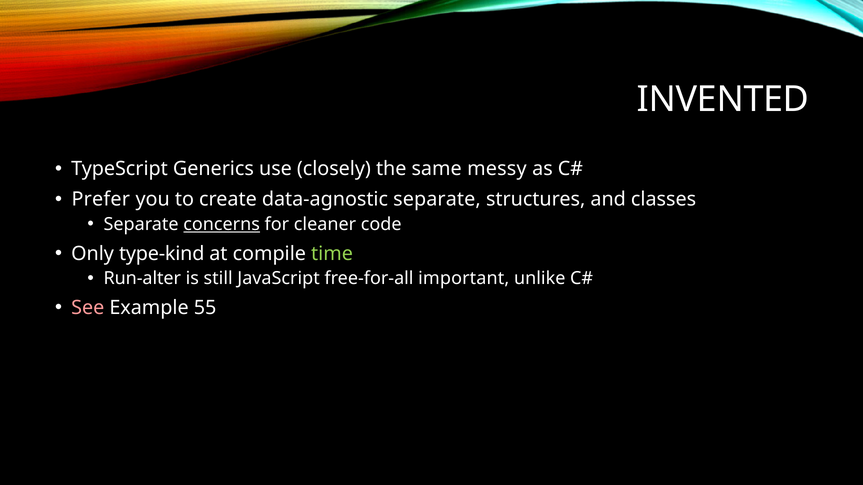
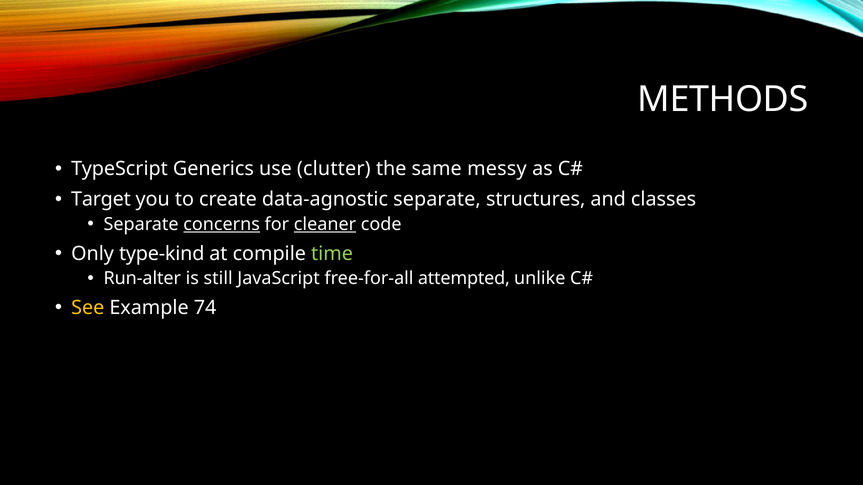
INVENTED: INVENTED -> METHODS
closely: closely -> clutter
Prefer: Prefer -> Target
cleaner underline: none -> present
important: important -> attempted
See colour: pink -> yellow
55: 55 -> 74
